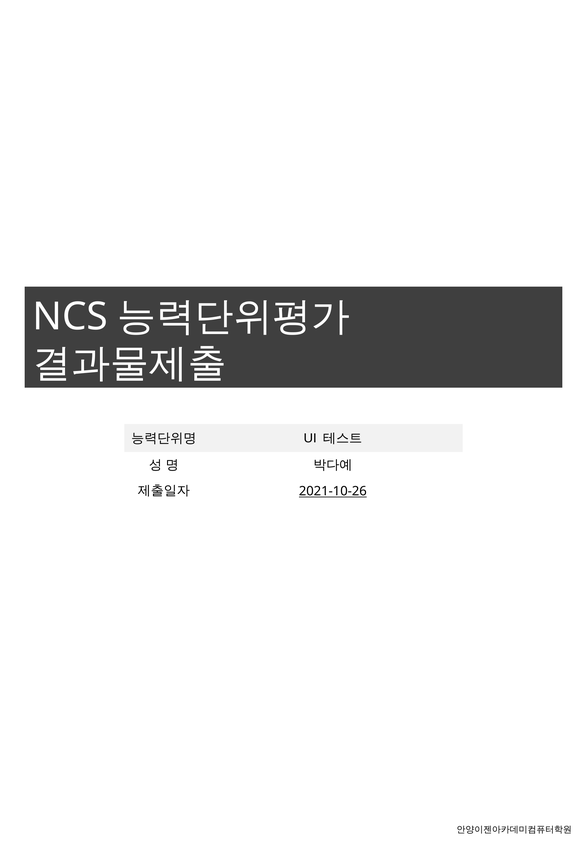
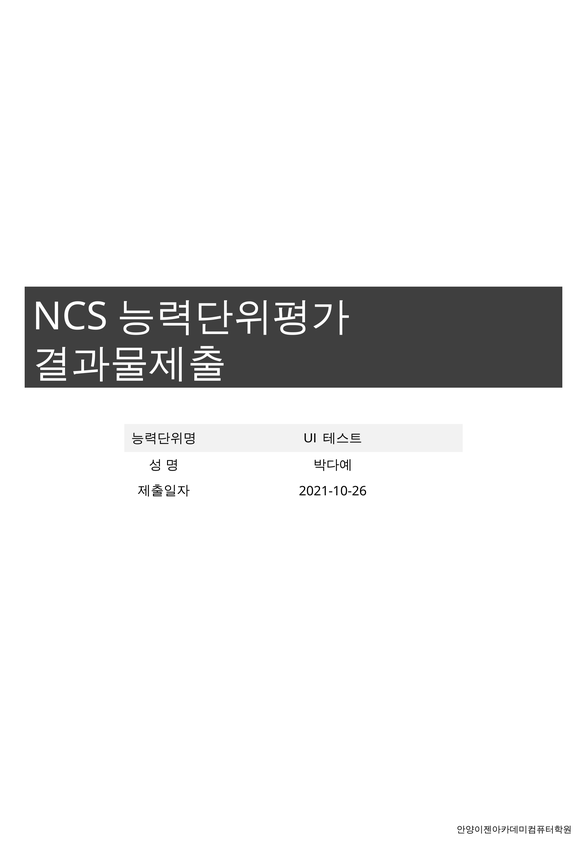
2021-10-26 underline: present -> none
